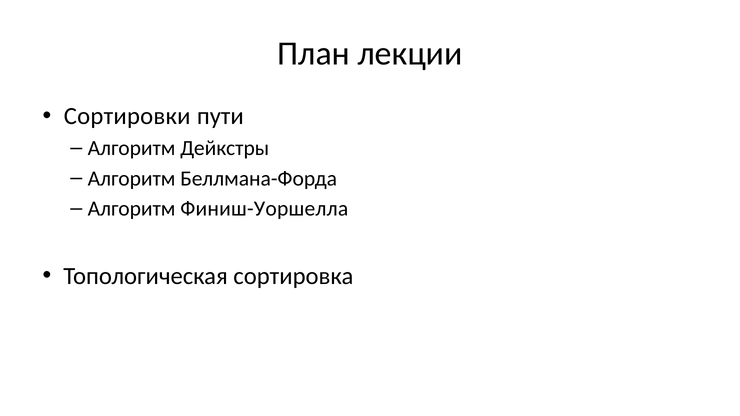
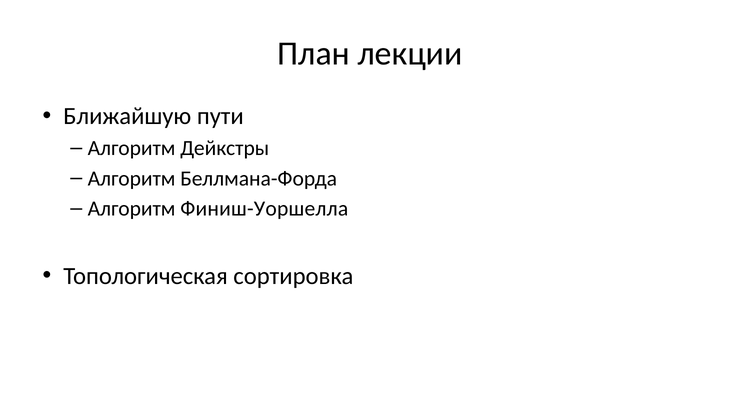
Сортировки: Сортировки -> Ближайшую
